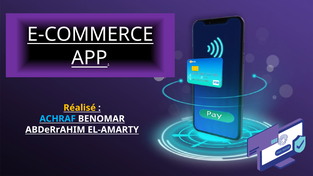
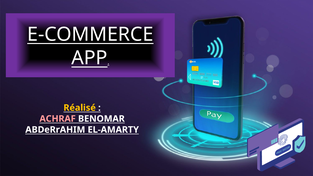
ACHRAF colour: light blue -> pink
